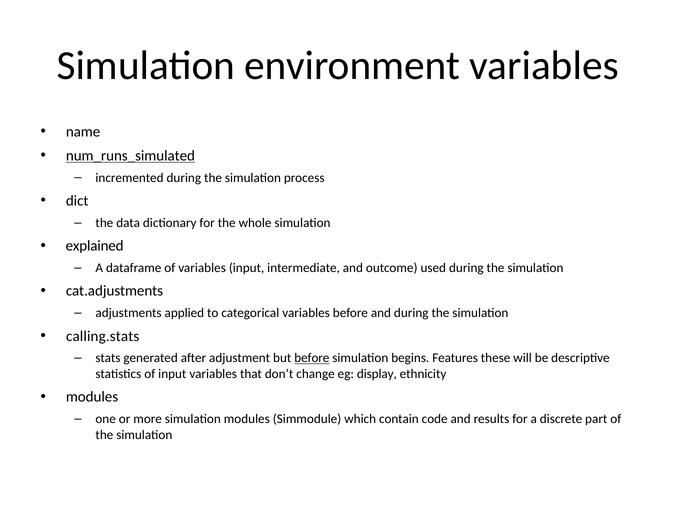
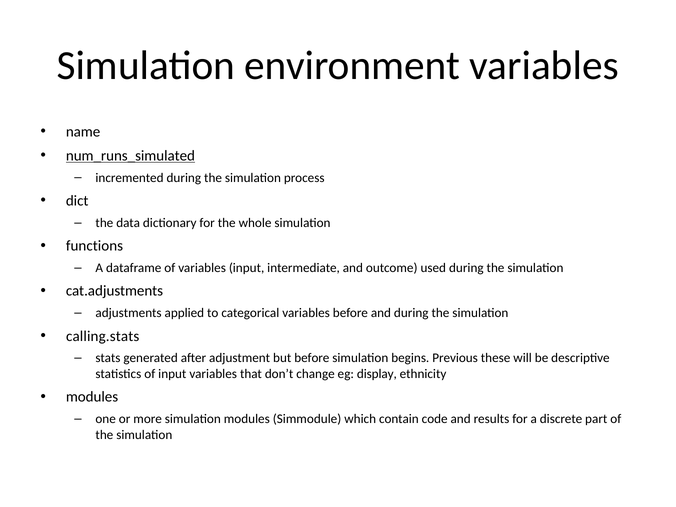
explained: explained -> functions
before at (312, 358) underline: present -> none
Features: Features -> Previous
